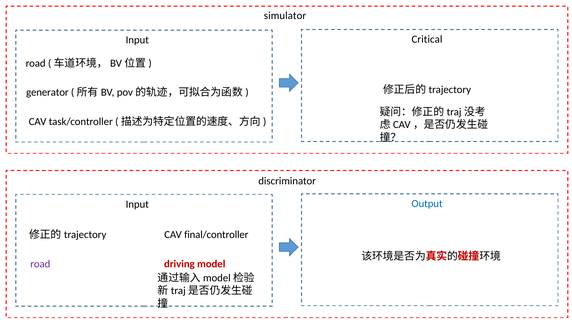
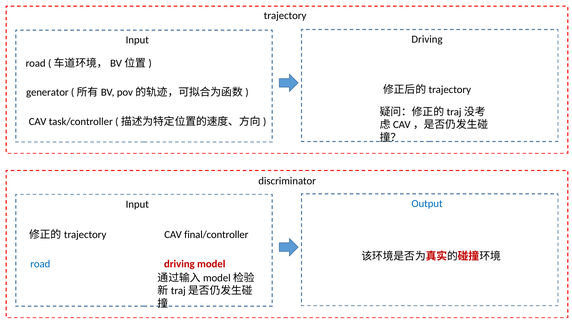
simulator: simulator -> trajectory
Critical at (427, 39): Critical -> Driving
road at (40, 264) colour: purple -> blue
